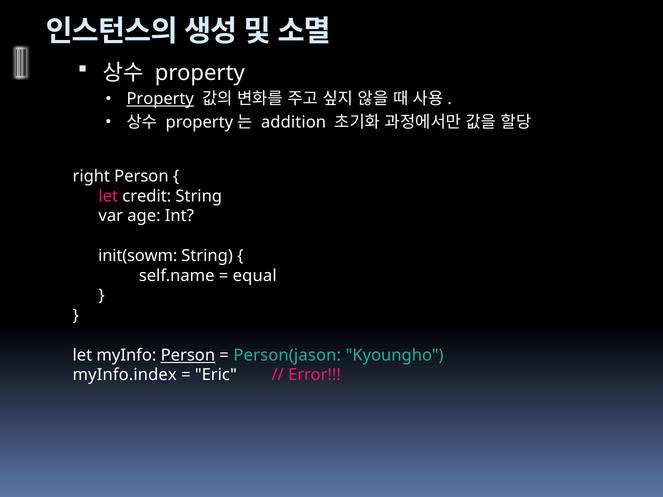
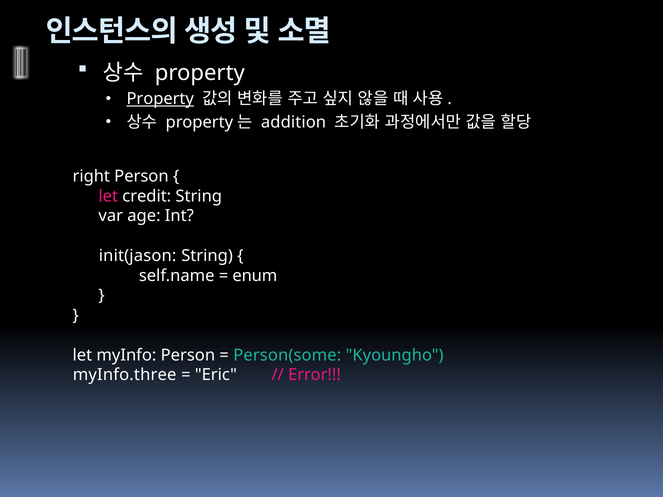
init(sowm: init(sowm -> init(jason
equal: equal -> enum
Person at (188, 355) underline: present -> none
Person(jason: Person(jason -> Person(some
myInfo.index: myInfo.index -> myInfo.three
